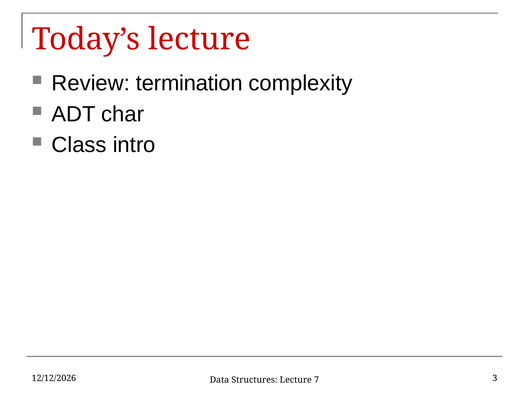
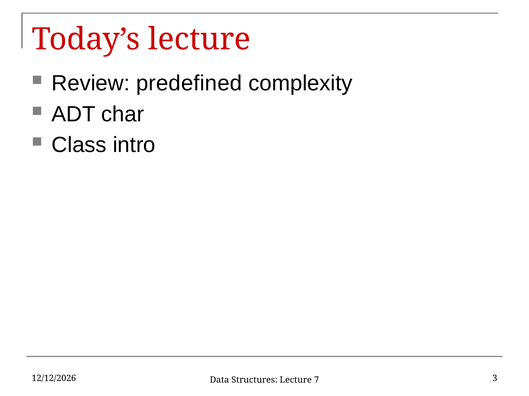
termination: termination -> predefined
